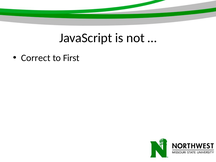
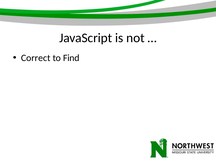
First: First -> Find
